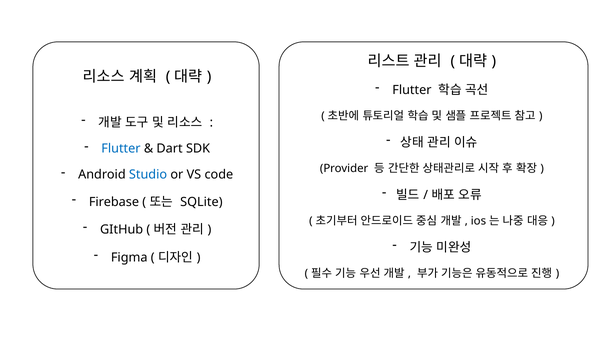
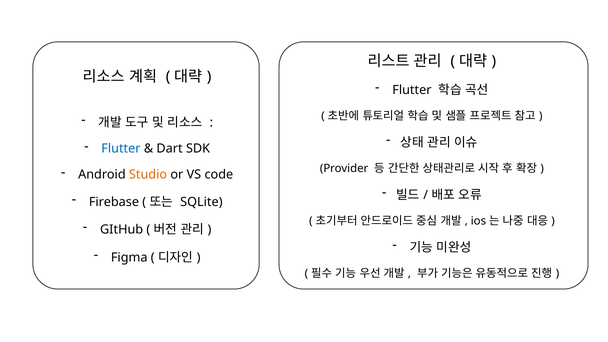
Studio colour: blue -> orange
